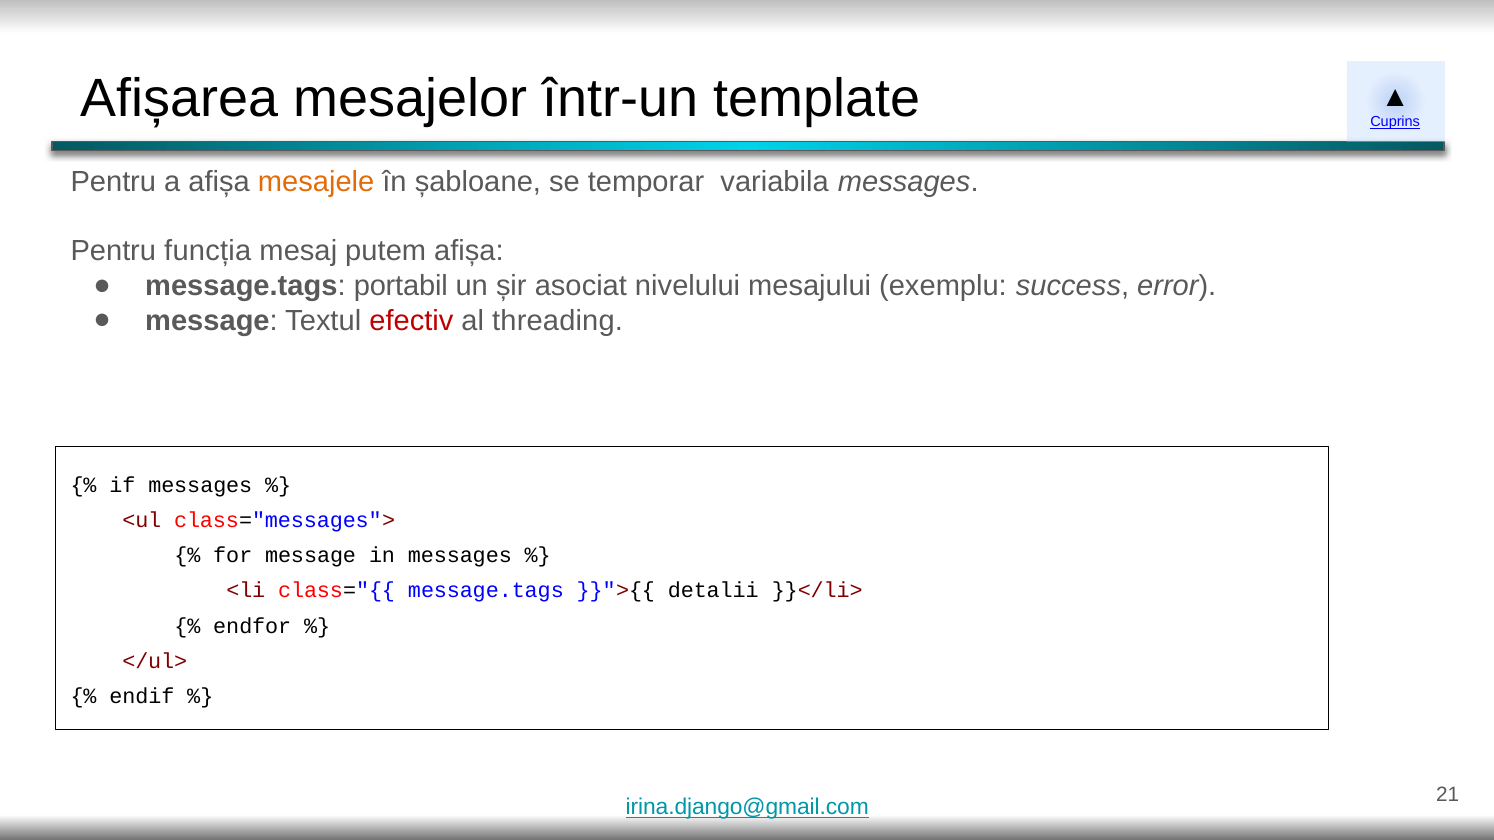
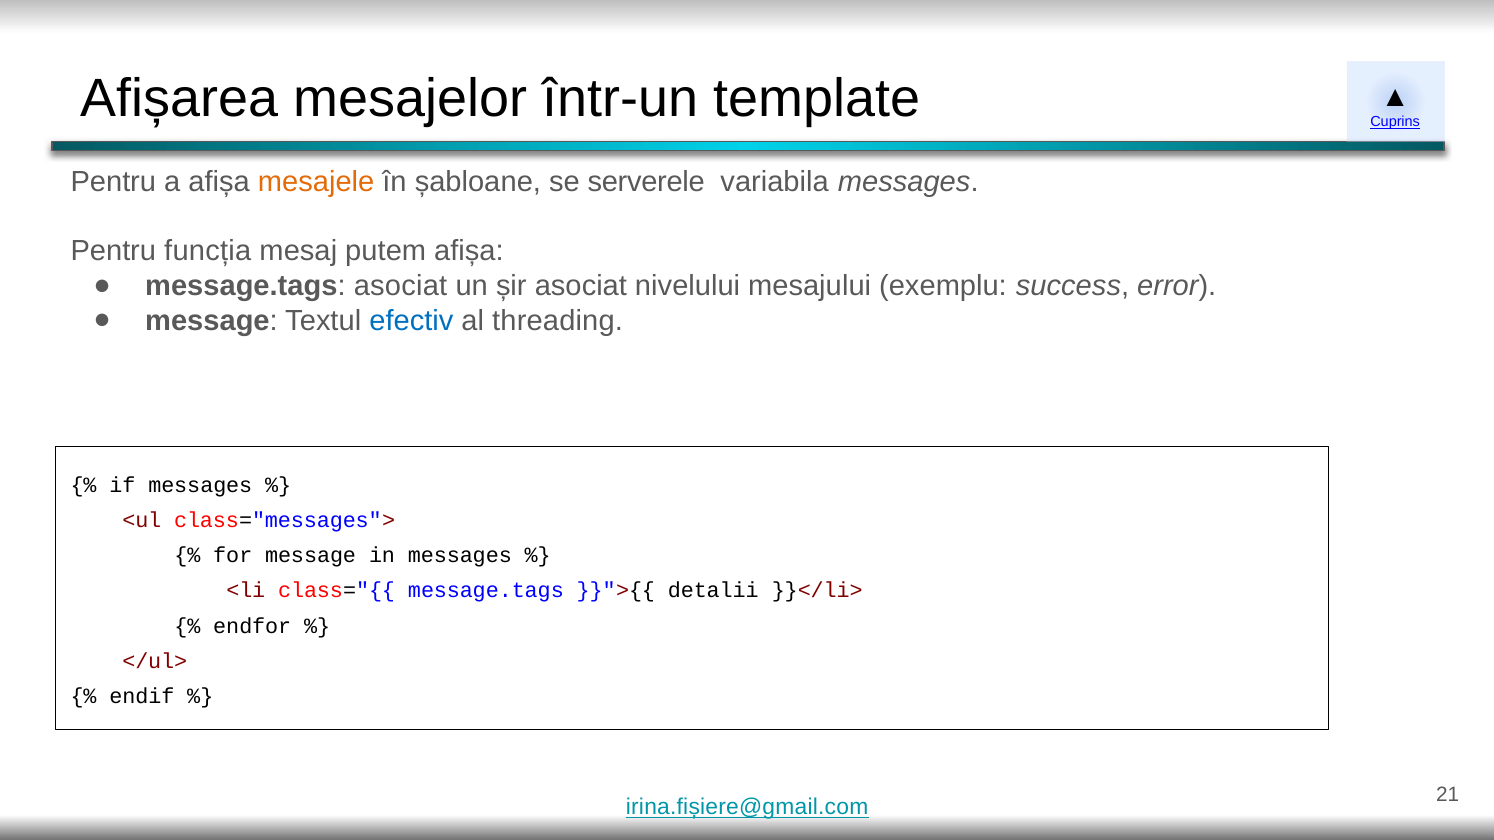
temporar: temporar -> serverele
message.tags portabil: portabil -> asociat
efectiv colour: red -> blue
irina.django@gmail.com: irina.django@gmail.com -> irina.fișiere@gmail.com
